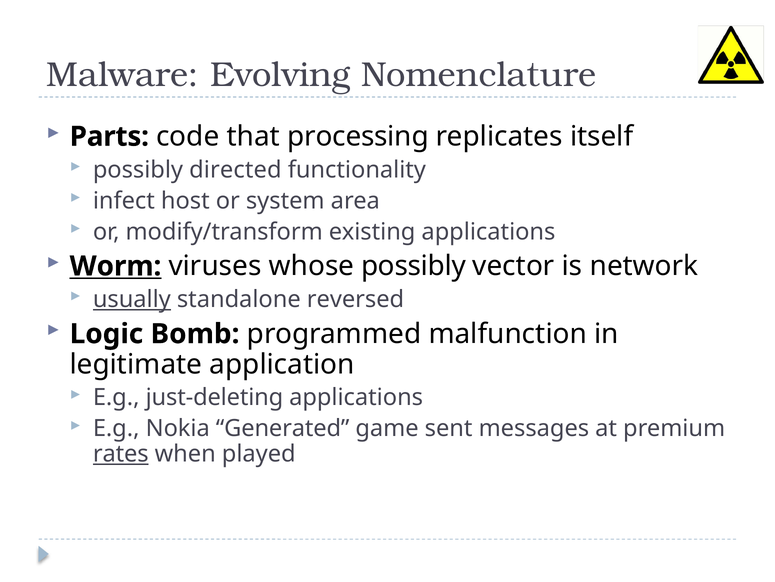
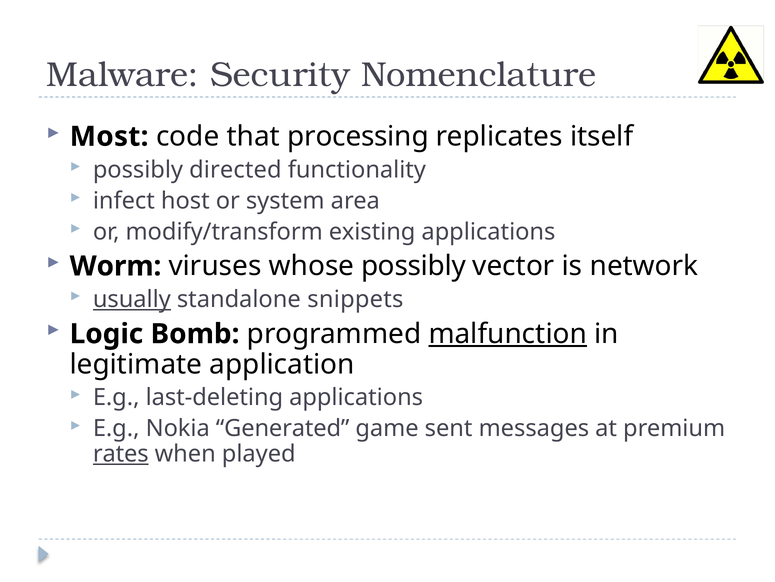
Evolving: Evolving -> Security
Parts: Parts -> Most
Worm underline: present -> none
reversed: reversed -> snippets
malfunction underline: none -> present
just-deleting: just-deleting -> last-deleting
